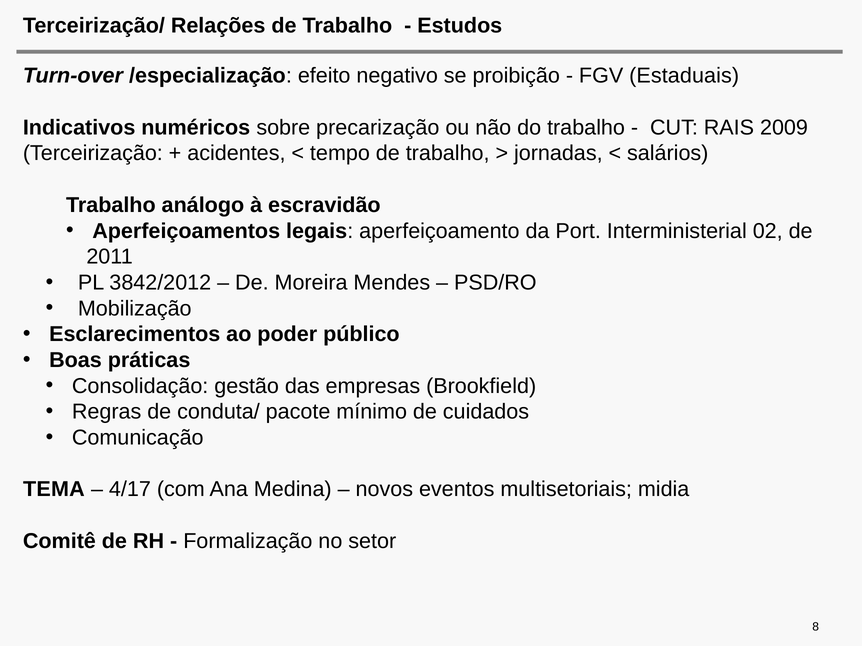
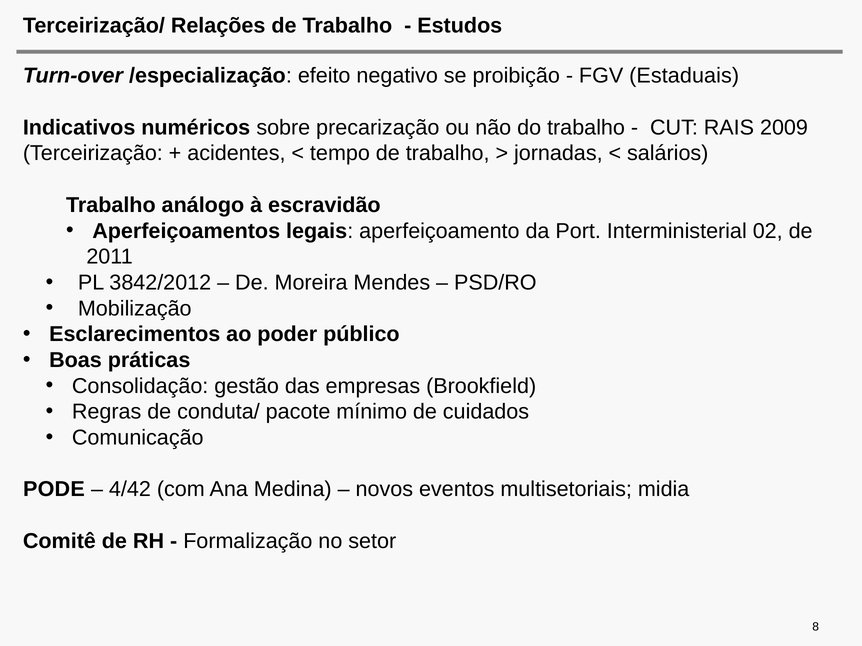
TEMA: TEMA -> PODE
4/17: 4/17 -> 4/42
